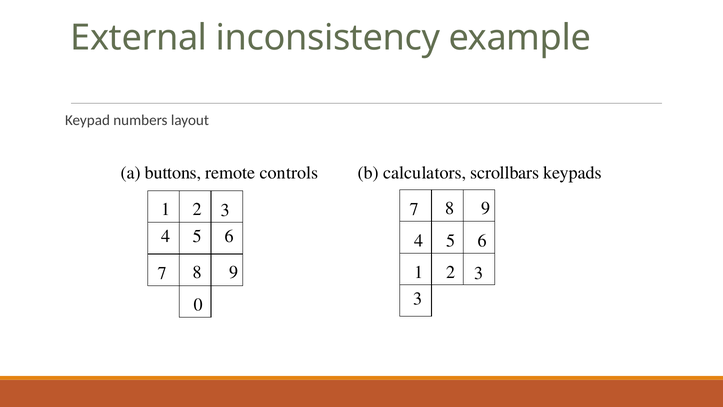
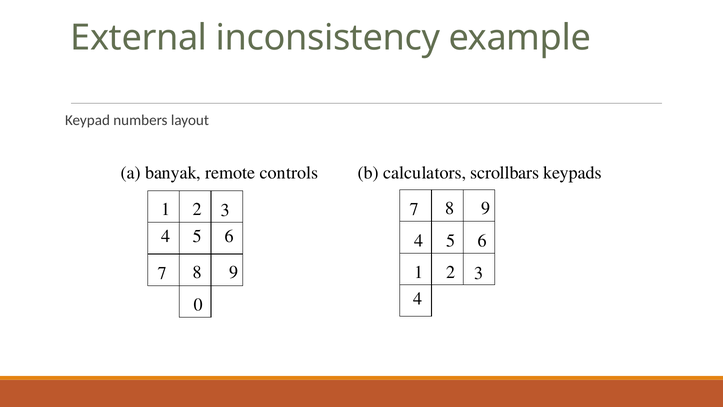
buttons: buttons -> banyak
0 3: 3 -> 4
